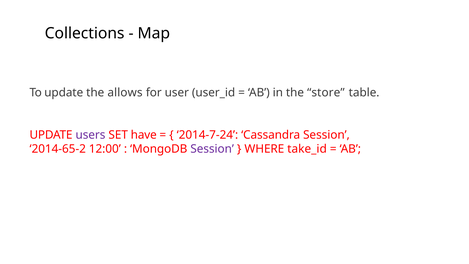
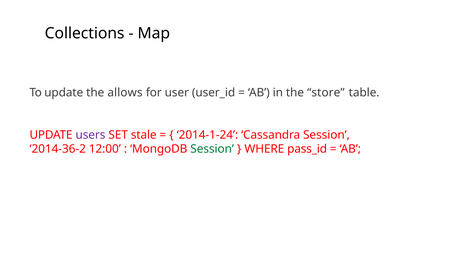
have: have -> stale
2014-7-24: 2014-7-24 -> 2014-1-24
2014-65-2: 2014-65-2 -> 2014-36-2
Session at (212, 149) colour: purple -> green
take_id: take_id -> pass_id
